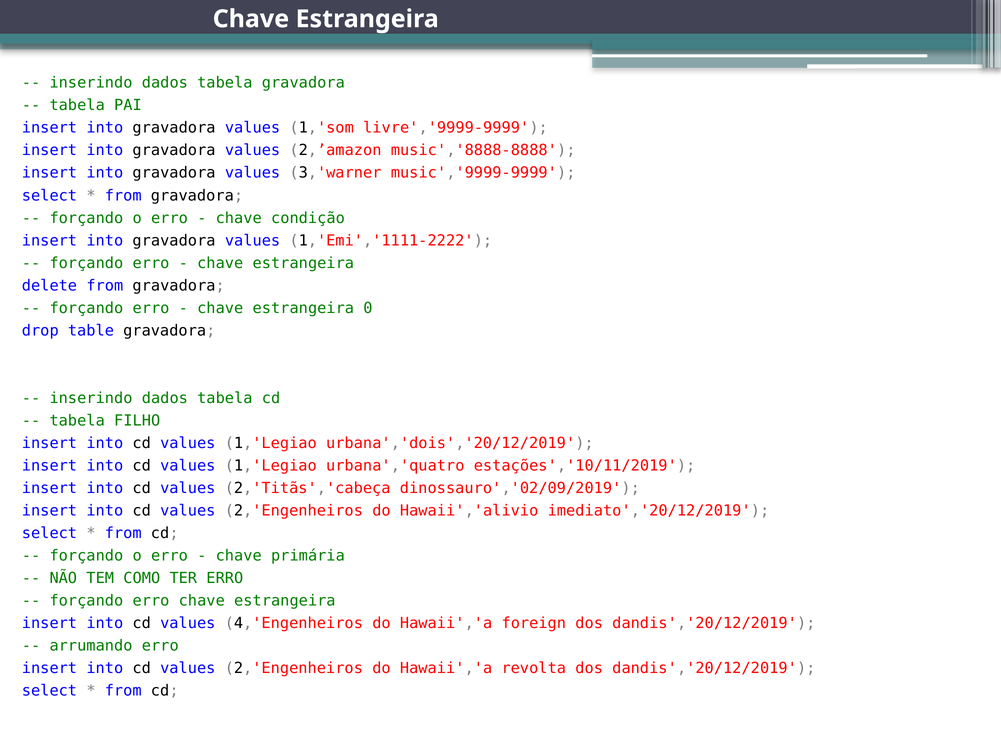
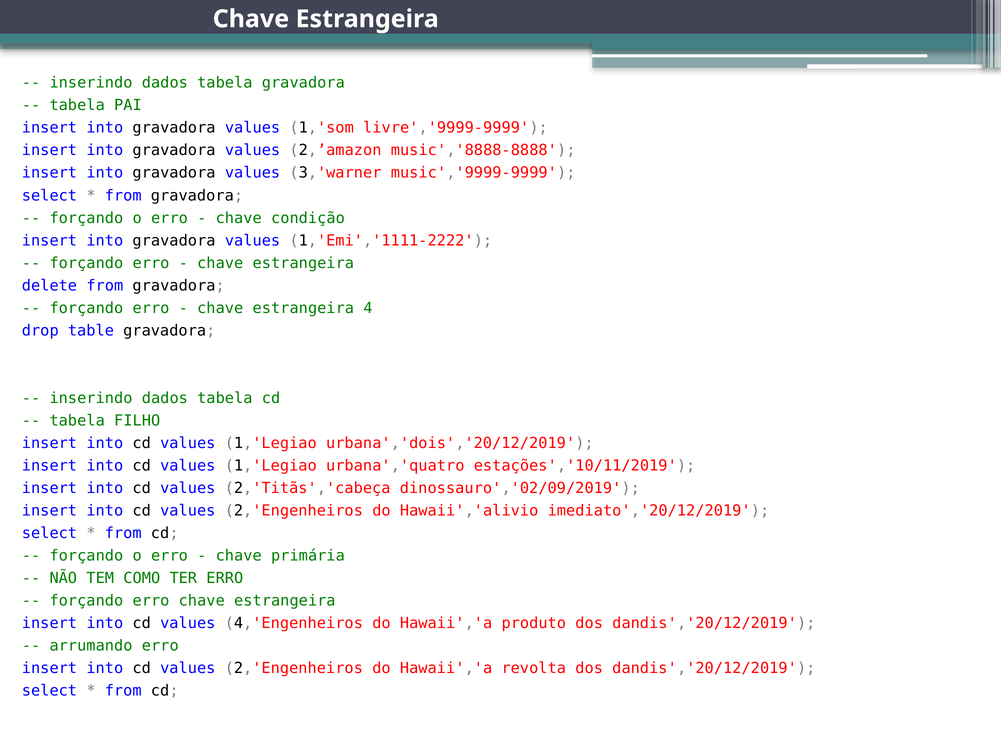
0: 0 -> 4
foreign: foreign -> produto
